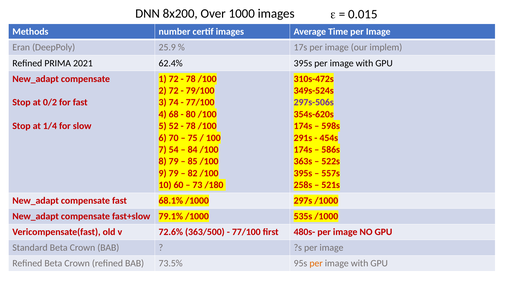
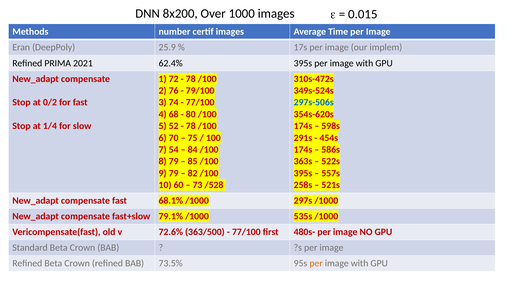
2 72: 72 -> 76
297s-506s colour: purple -> blue
/180: /180 -> /528
